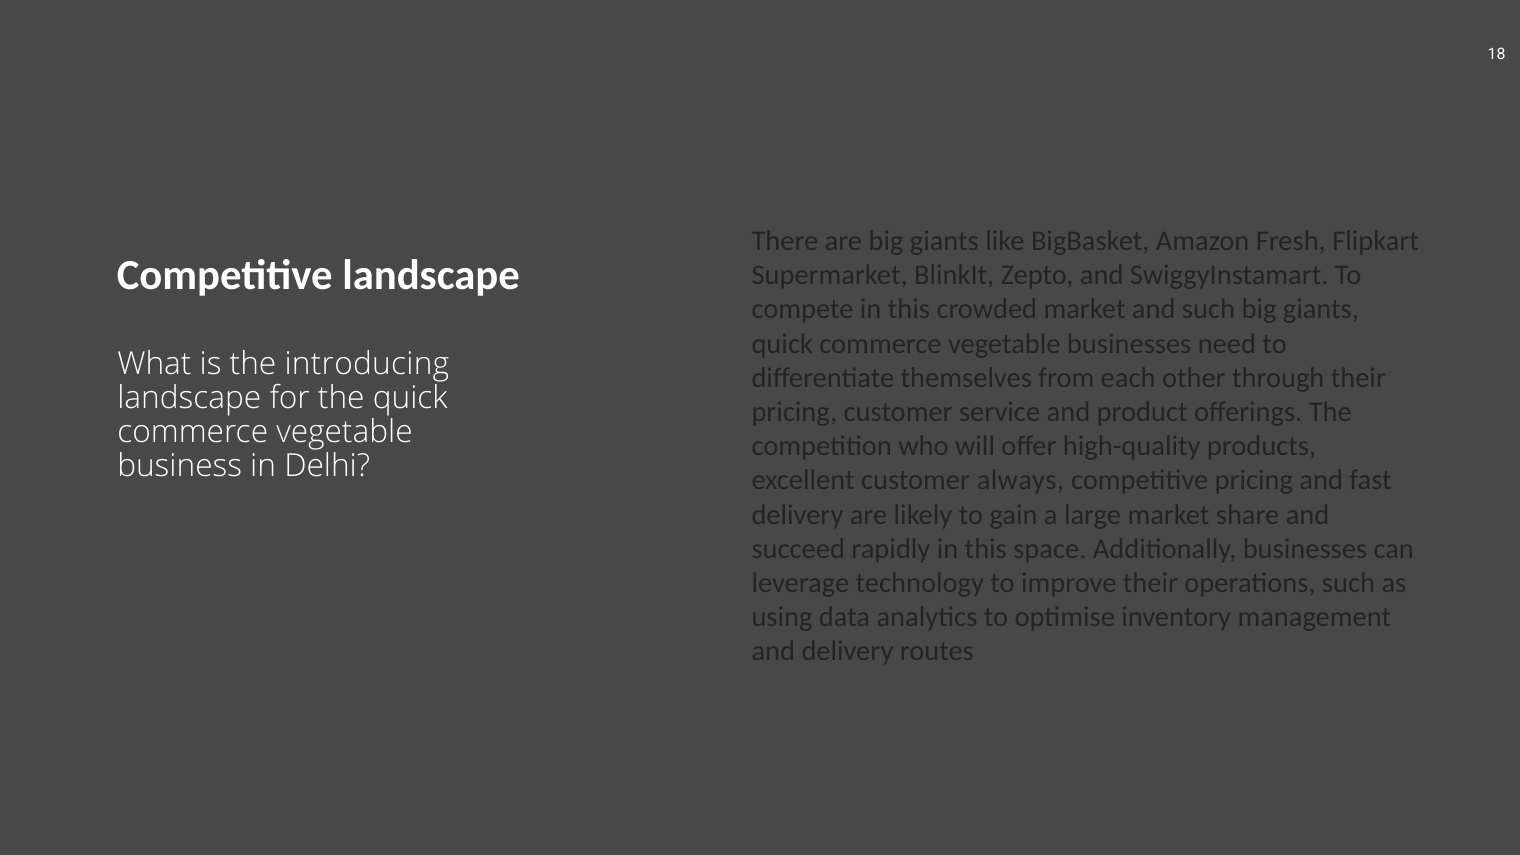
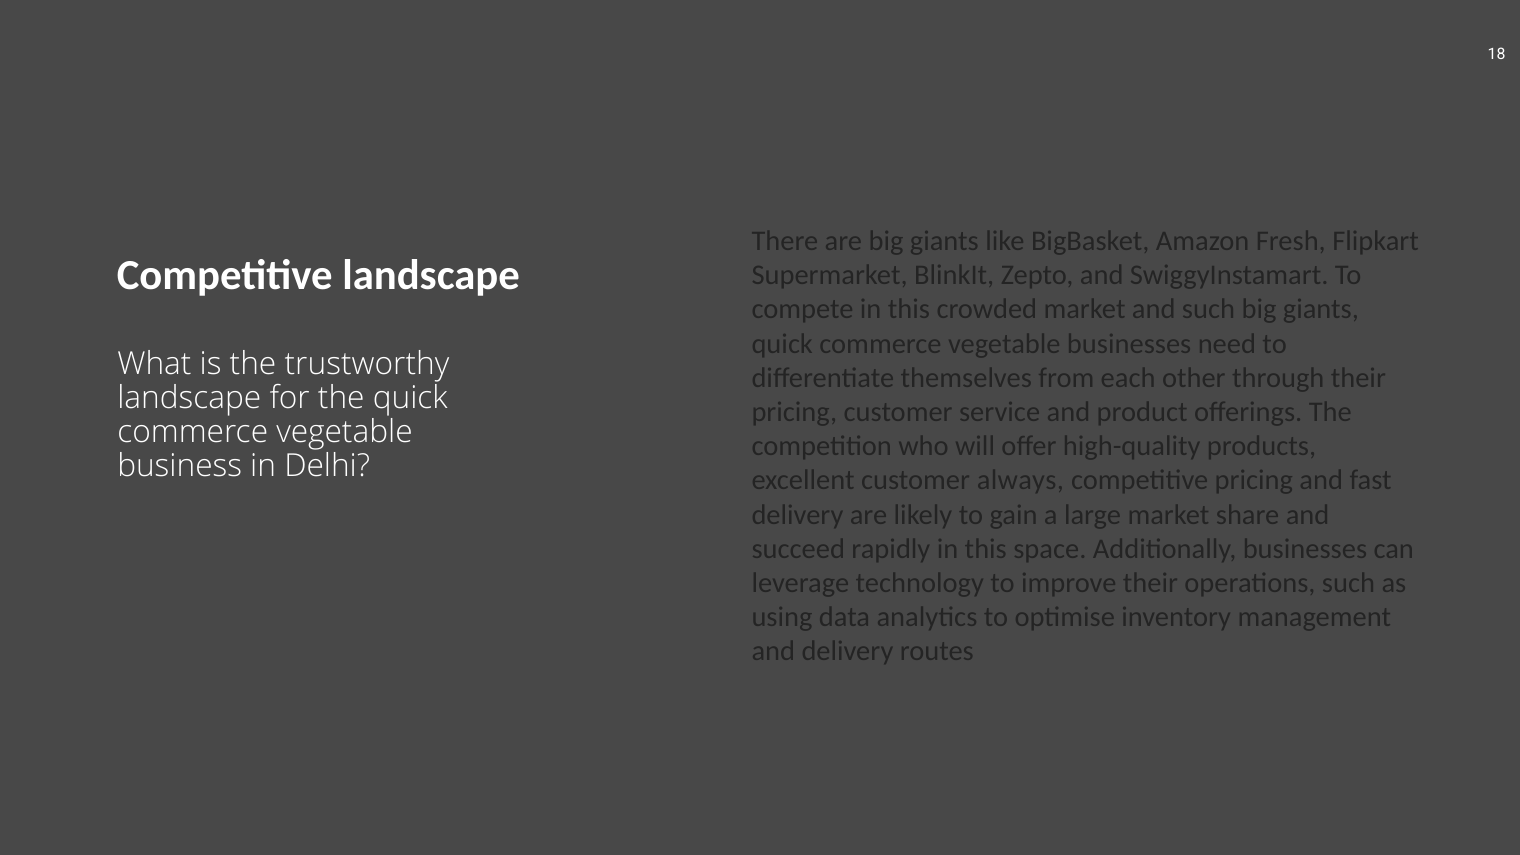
introducing: introducing -> trustworthy
